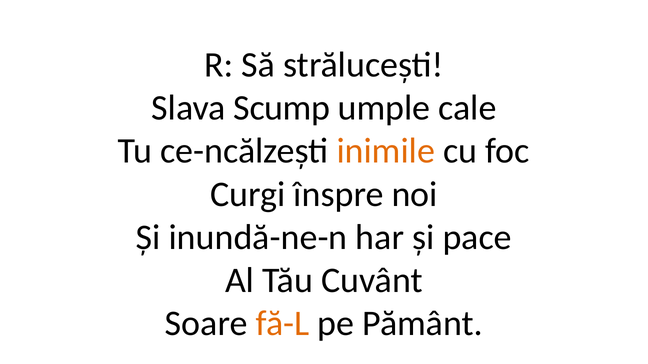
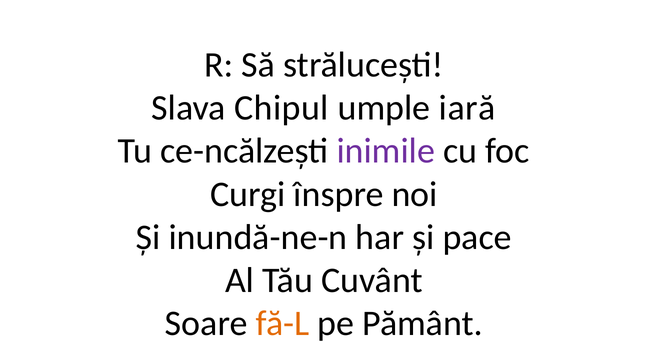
Scump: Scump -> Chipul
cale: cale -> iară
inimile colour: orange -> purple
